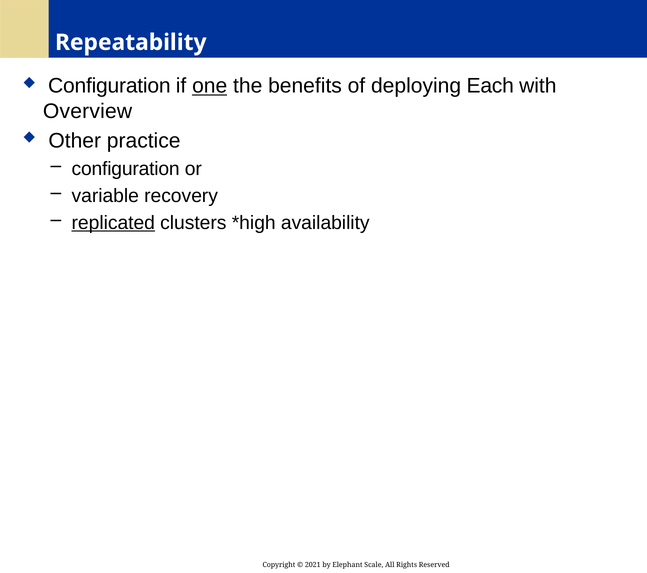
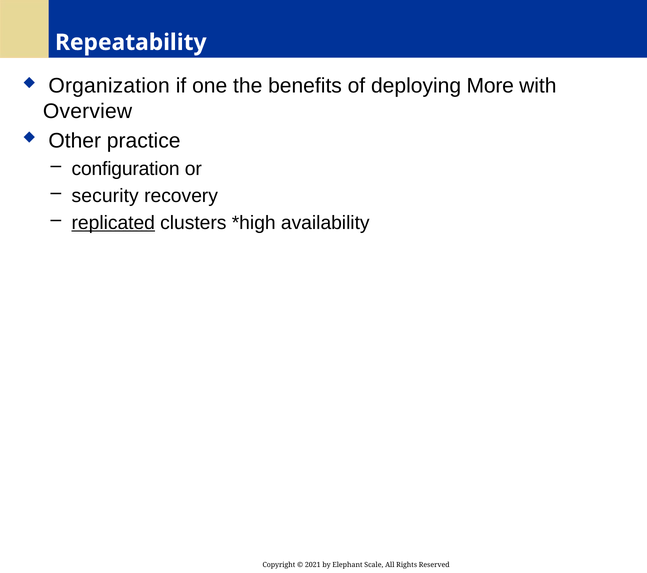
Configuration at (109, 86): Configuration -> Organization
one underline: present -> none
Each: Each -> More
variable: variable -> security
